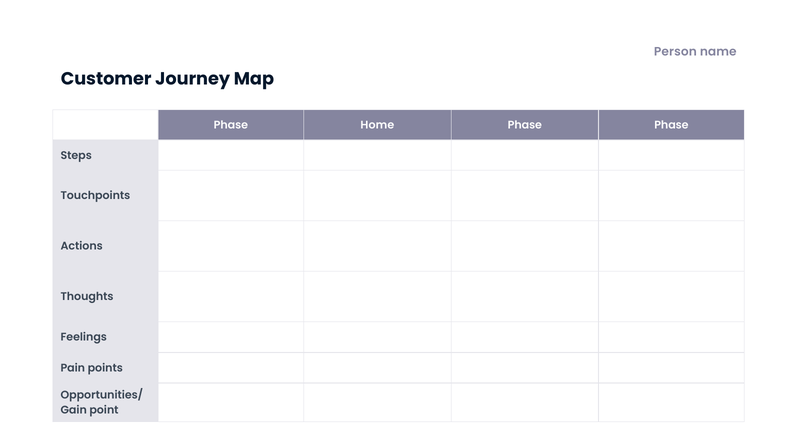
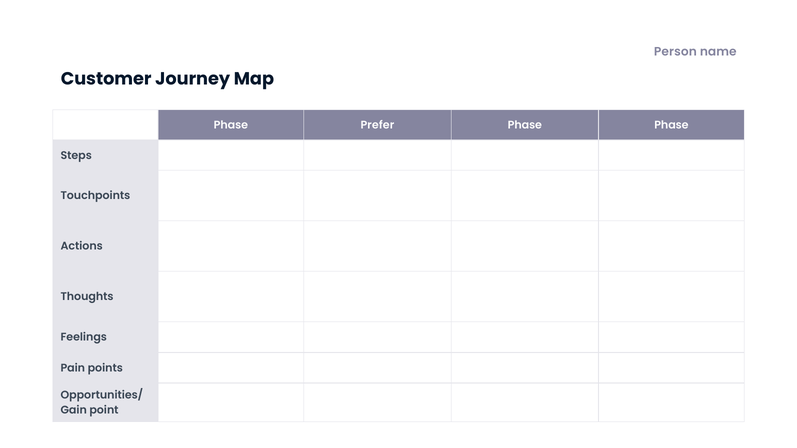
Home: Home -> Prefer
